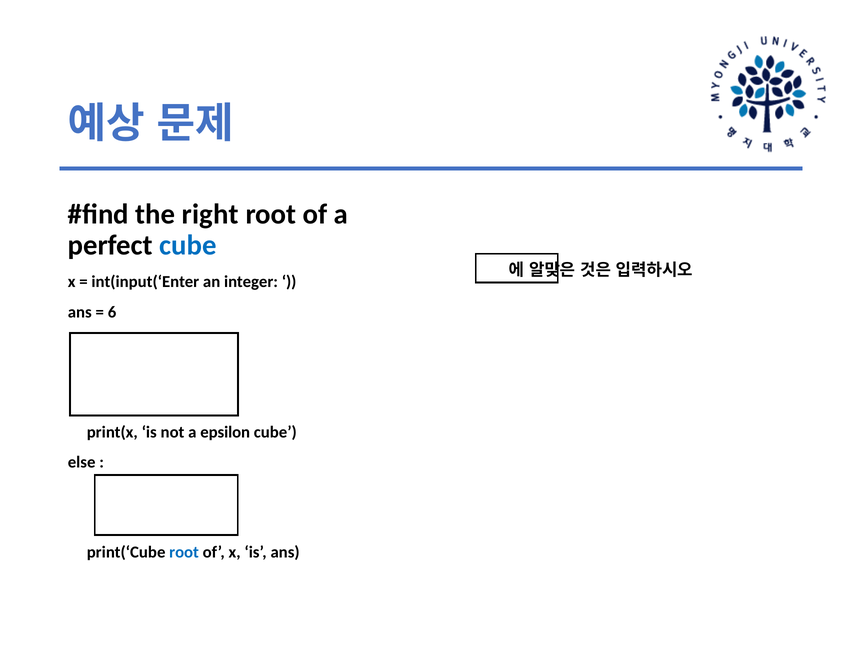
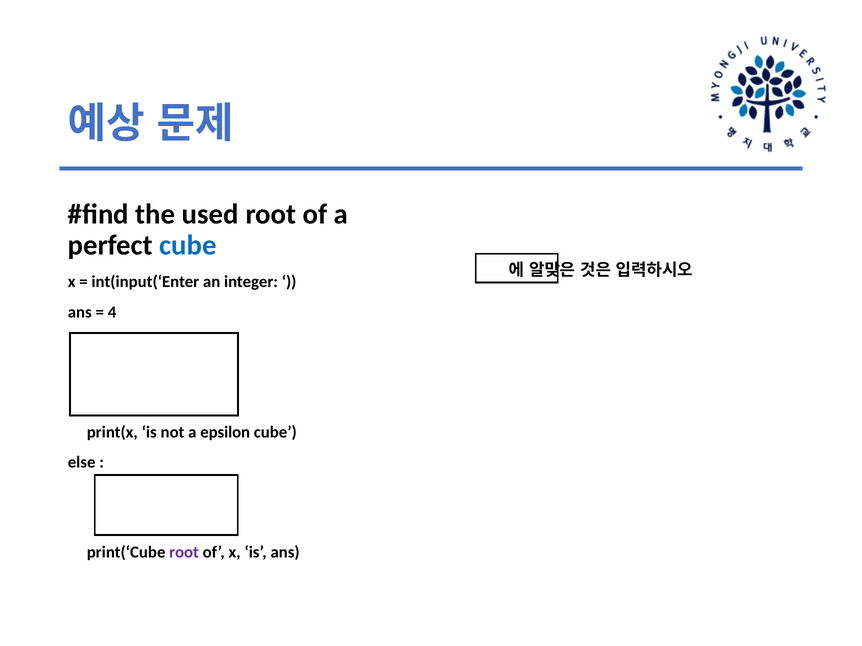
right: right -> used
6: 6 -> 4
root at (184, 553) colour: blue -> purple
